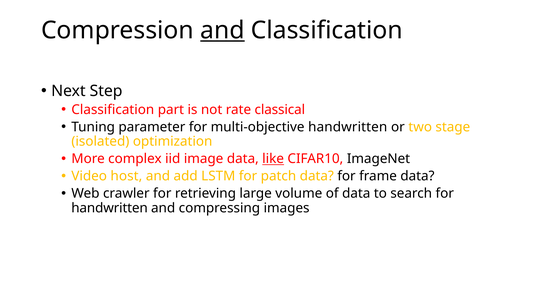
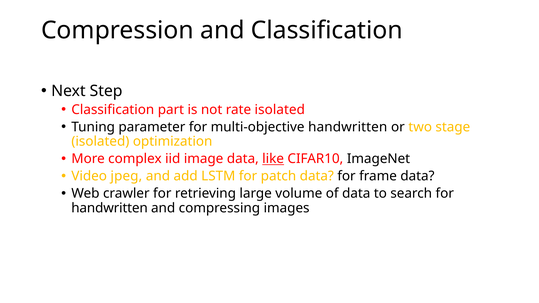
and at (222, 30) underline: present -> none
rate classical: classical -> isolated
host: host -> jpeg
